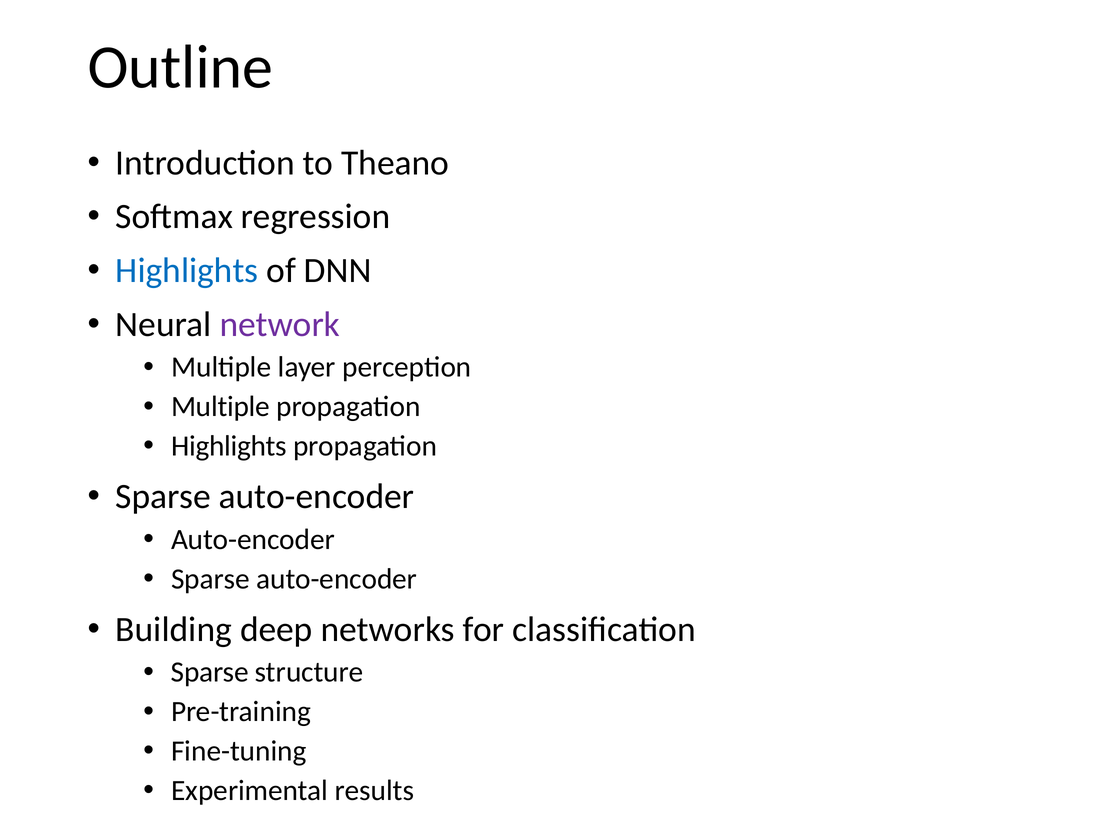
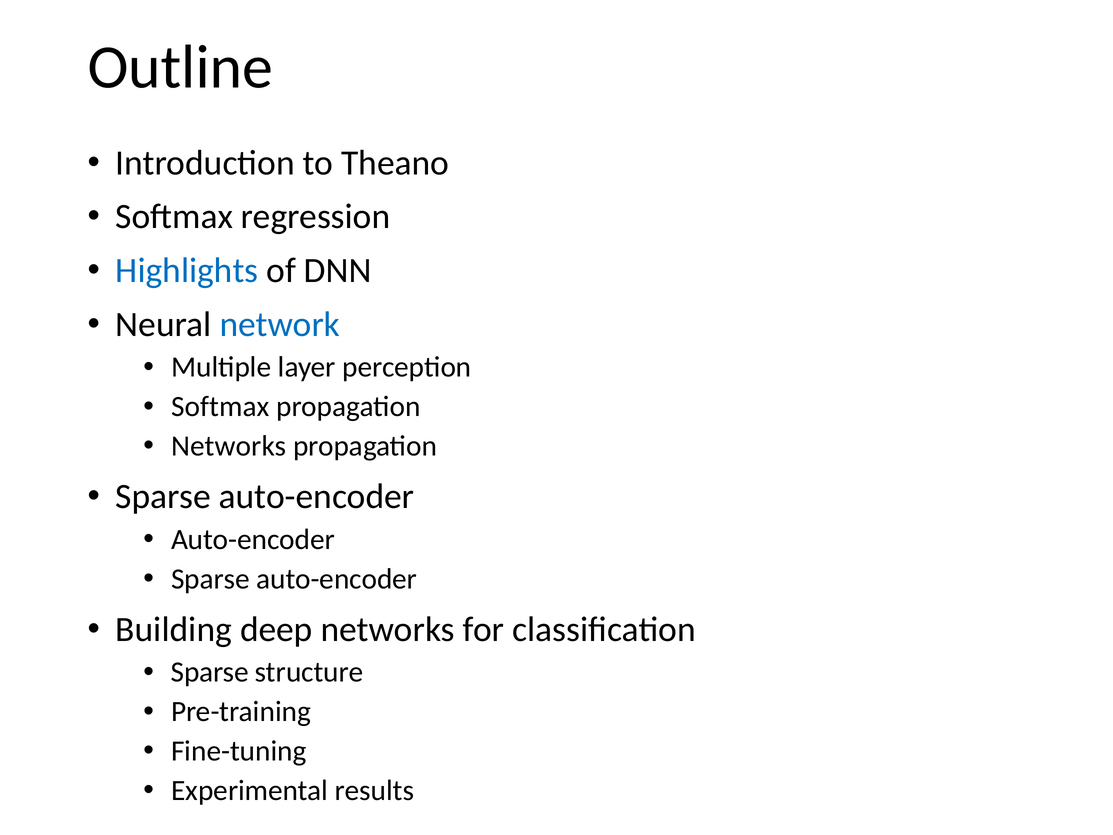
network colour: purple -> blue
Multiple at (221, 407): Multiple -> Softmax
Highlights at (229, 446): Highlights -> Networks
